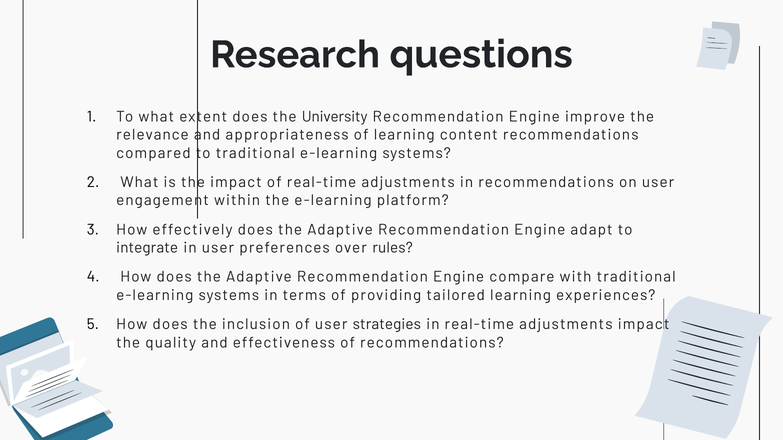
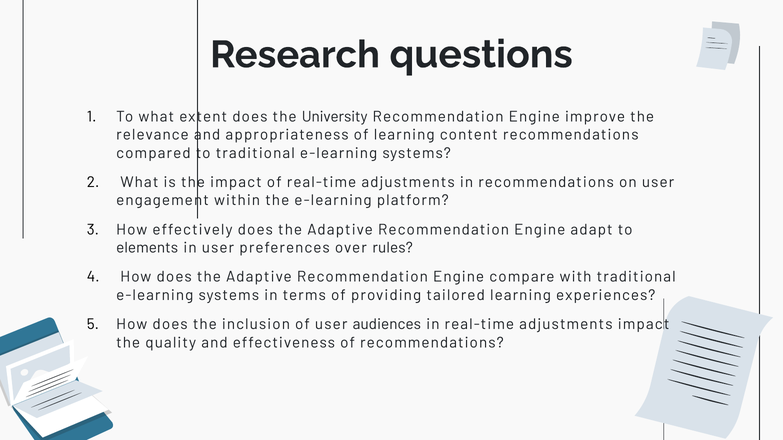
integrate: integrate -> elements
strategies: strategies -> audiences
